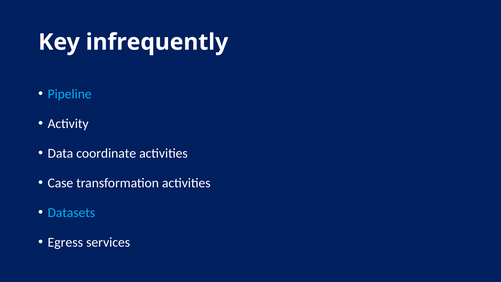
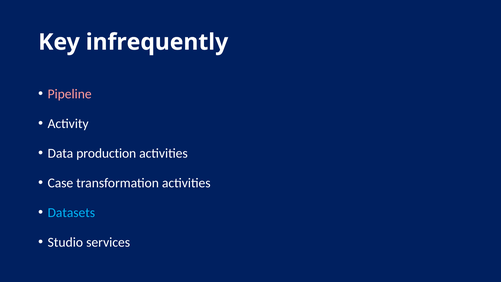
Pipeline colour: light blue -> pink
coordinate: coordinate -> production
Egress: Egress -> Studio
